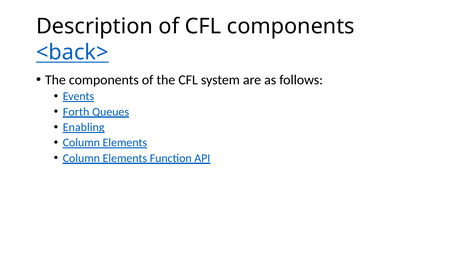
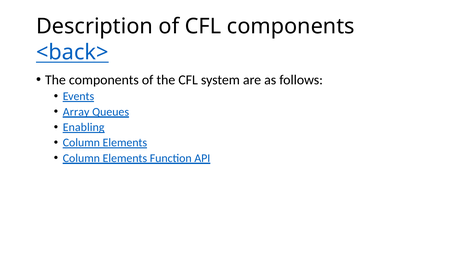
Forth: Forth -> Array
